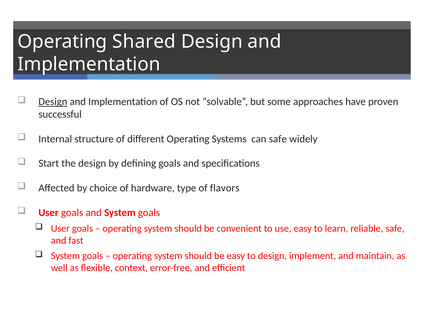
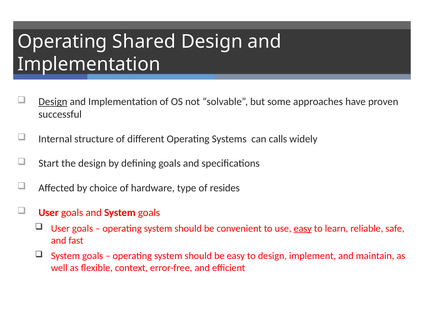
can safe: safe -> calls
flavors: flavors -> resides
easy at (303, 228) underline: none -> present
